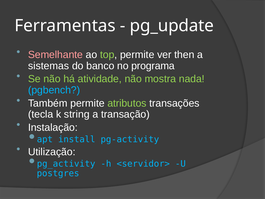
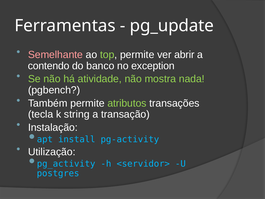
then: then -> abrir
sistemas: sistemas -> contendo
programa: programa -> exception
pgbench colour: light blue -> white
